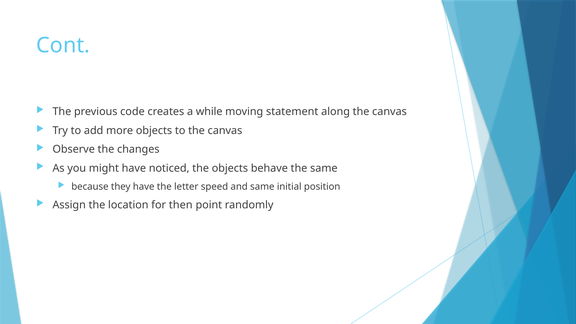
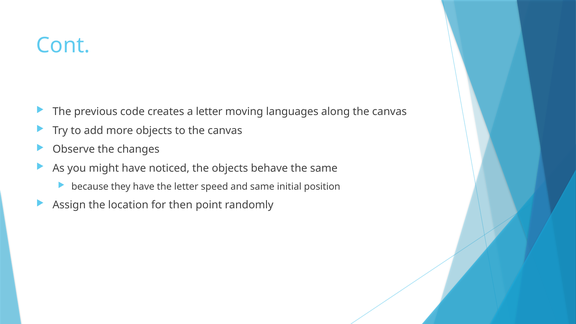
a while: while -> letter
statement: statement -> languages
